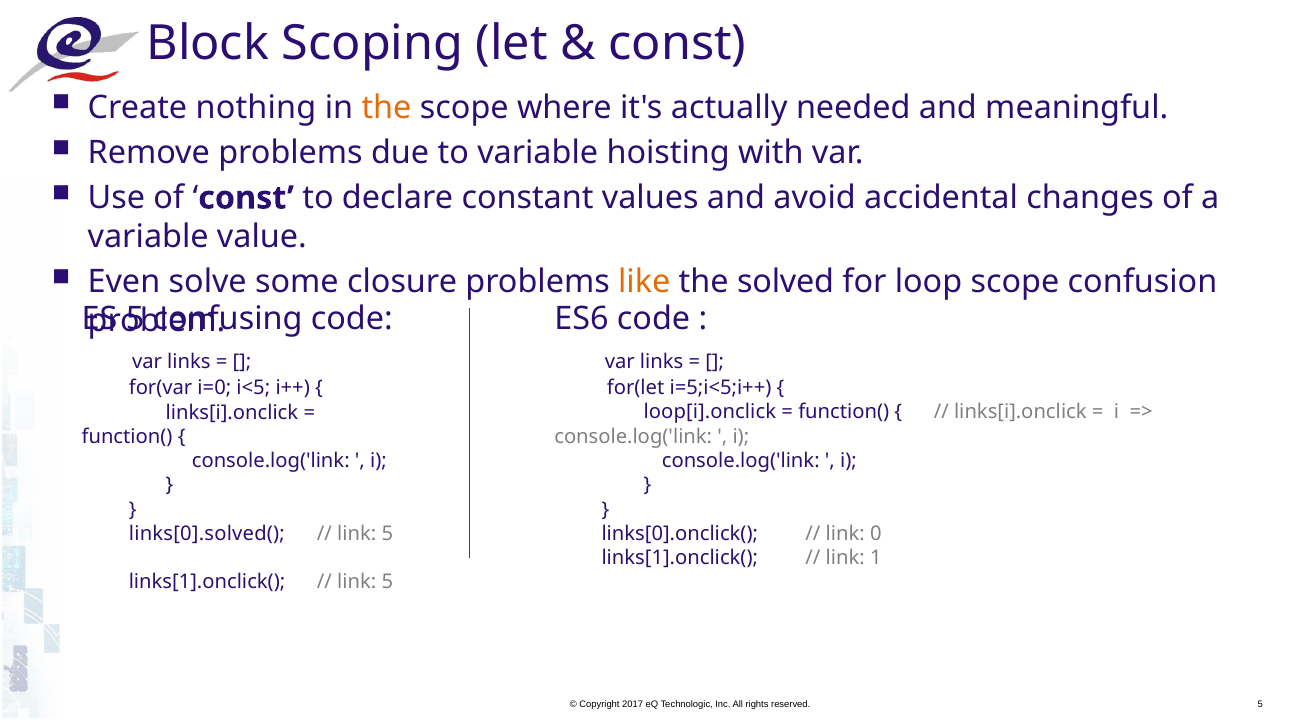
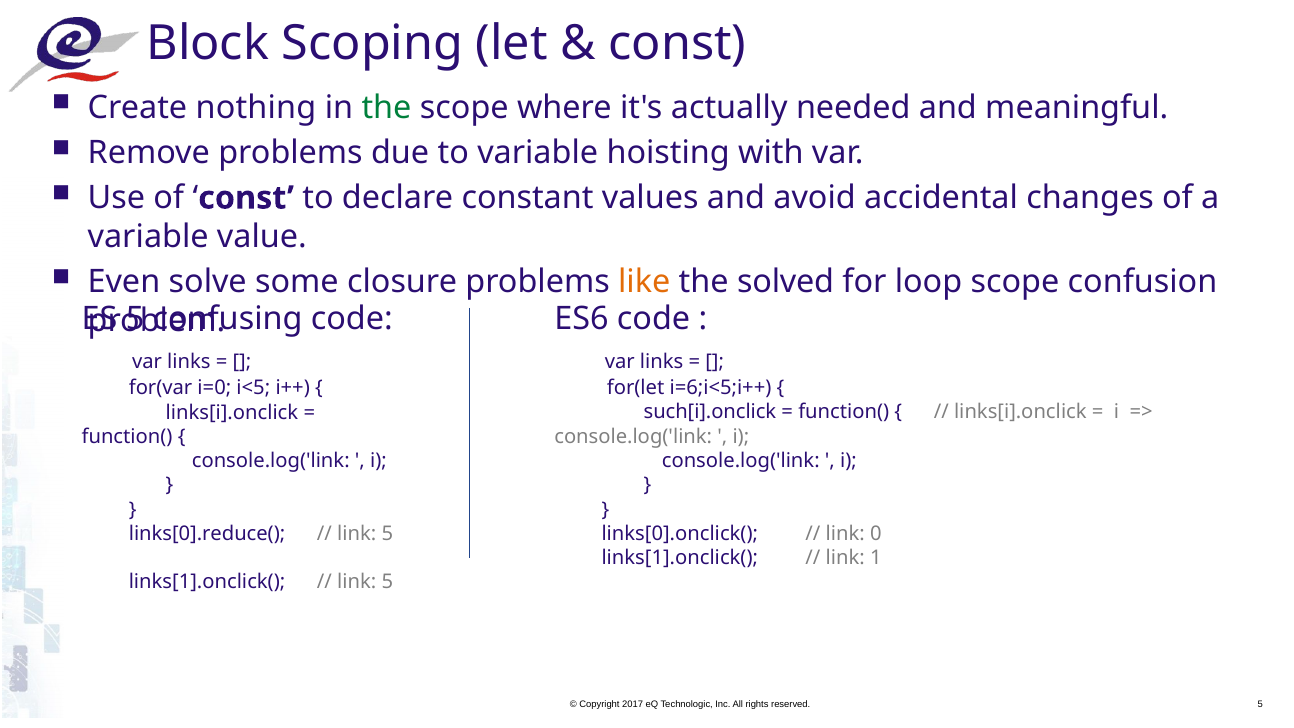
the at (387, 107) colour: orange -> green
i=5;i<5;i++: i=5;i<5;i++ -> i=6;i<5;i++
loop[i].onclick: loop[i].onclick -> such[i].onclick
links[0].solved(: links[0].solved( -> links[0].reduce(
